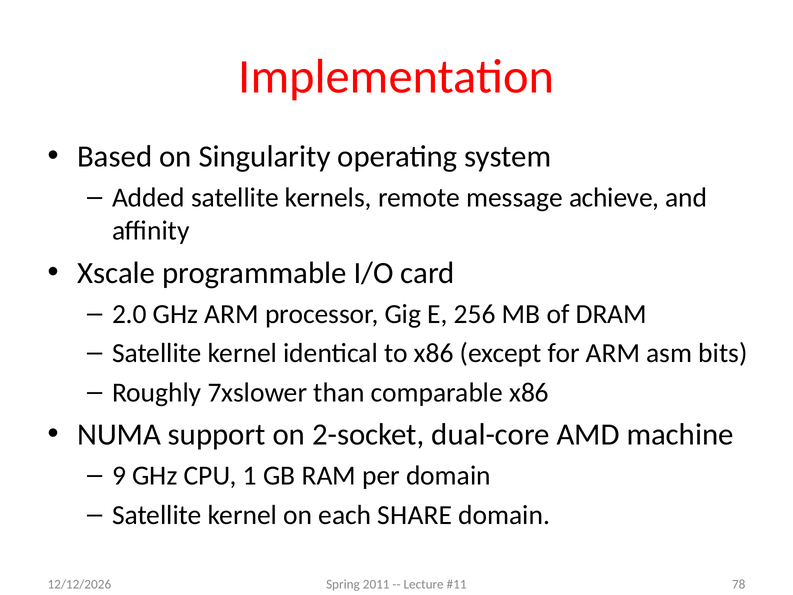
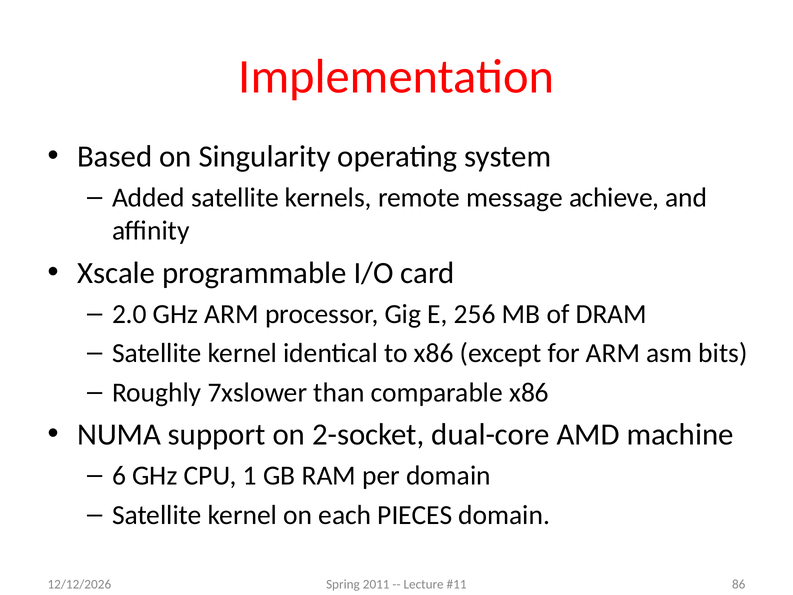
9: 9 -> 6
SHARE: SHARE -> PIECES
78: 78 -> 86
